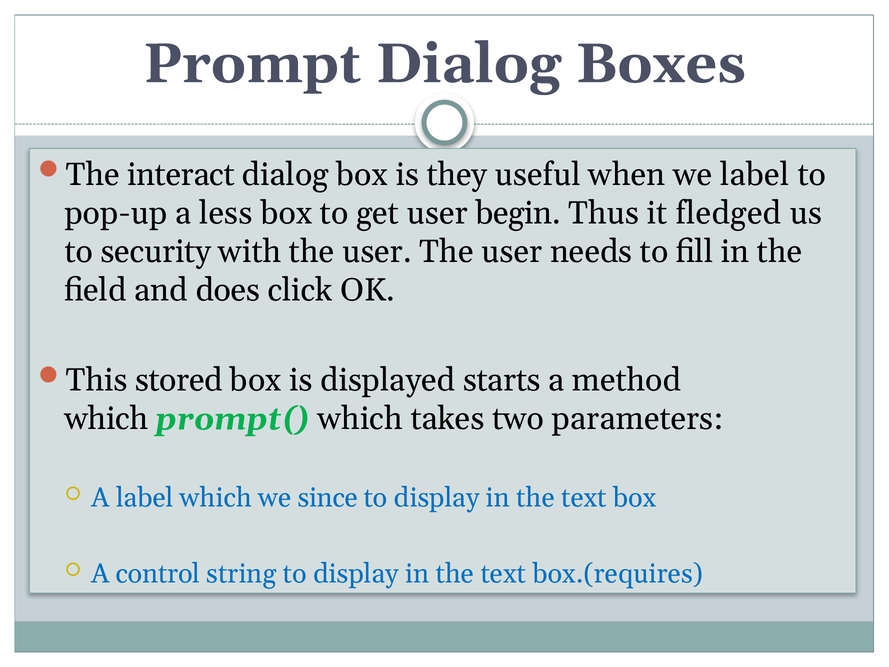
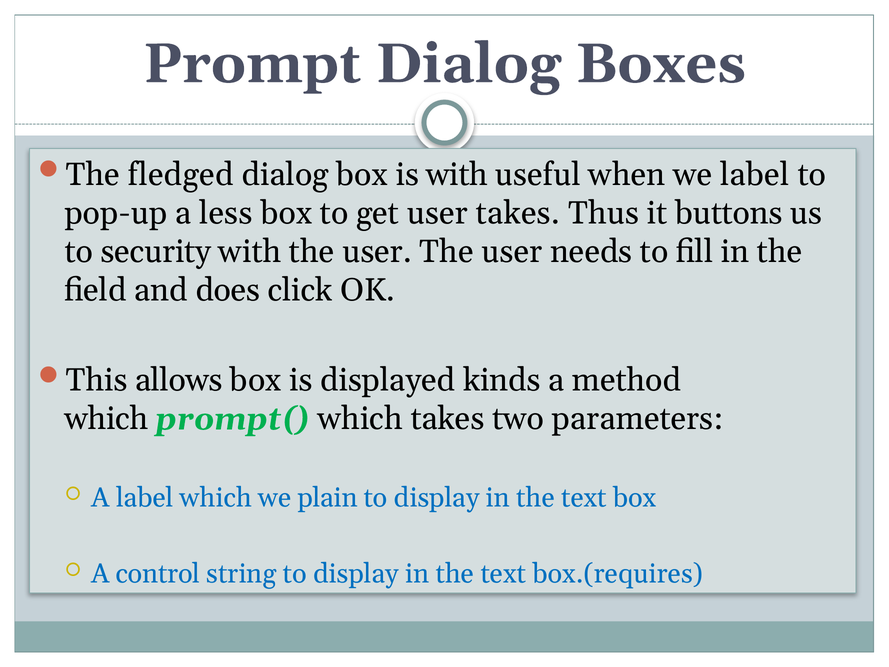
interact: interact -> fledged
is they: they -> with
user begin: begin -> takes
fledged: fledged -> buttons
stored: stored -> allows
starts: starts -> kinds
since: since -> plain
